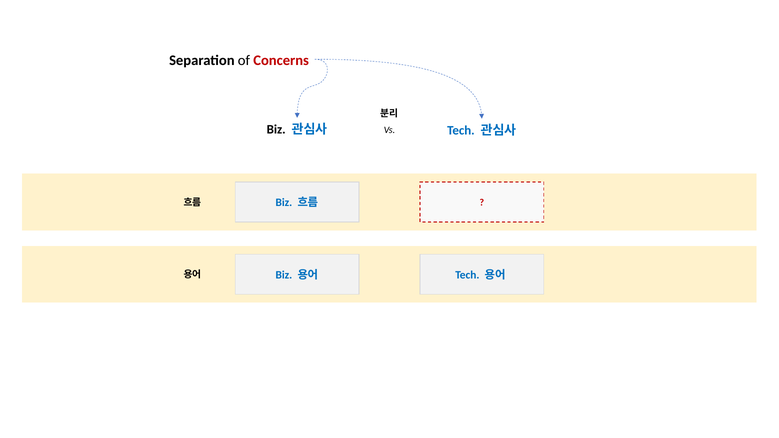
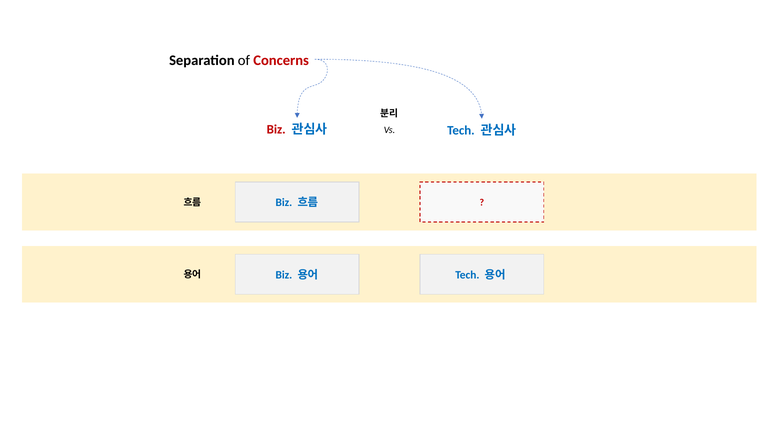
Biz at (276, 129) colour: black -> red
